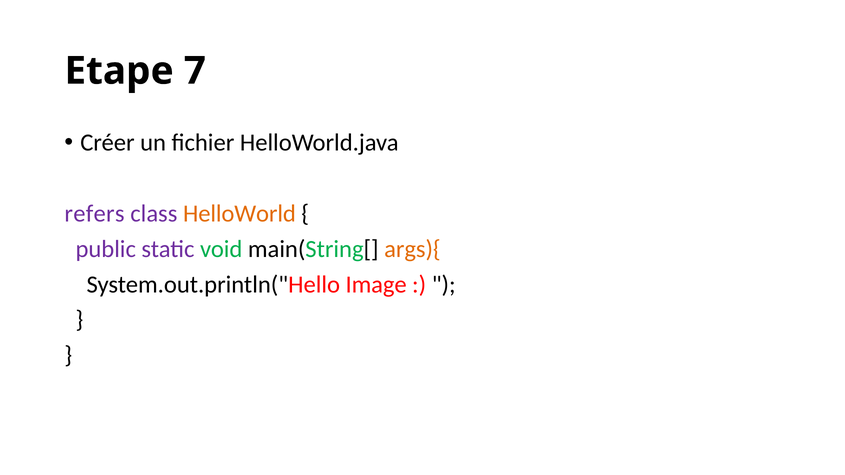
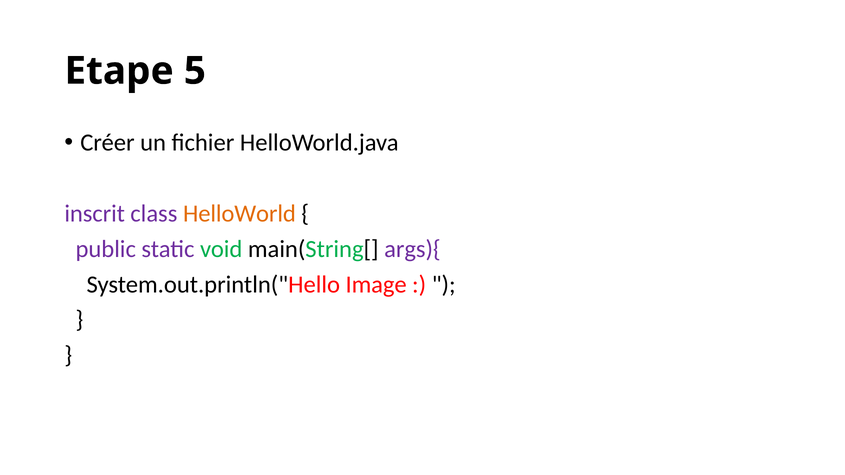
7: 7 -> 5
refers: refers -> inscrit
args){ colour: orange -> purple
